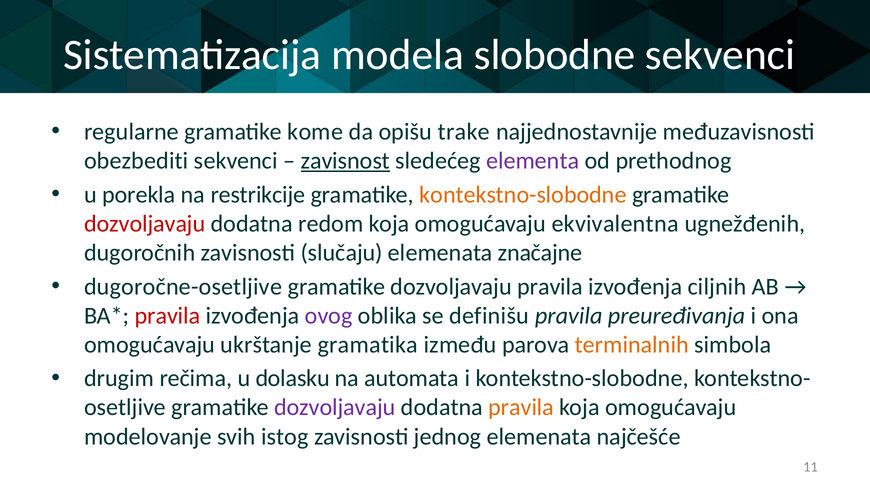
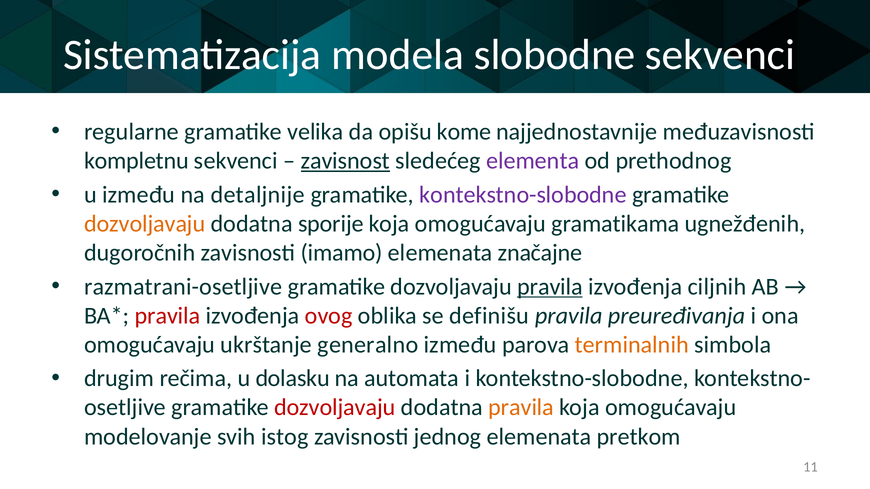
kome: kome -> velika
trake: trake -> kome
obezbediti: obezbediti -> kompletnu
u porekla: porekla -> između
restrikcije: restrikcije -> detaljnije
kontekstno-slobodne at (523, 195) colour: orange -> purple
dozvoljavaju at (145, 224) colour: red -> orange
redom: redom -> sporije
ekvivalentna: ekvivalentna -> gramatikama
slučaju: slučaju -> imamo
dugoročne-osetljive: dugoročne-osetljive -> razmatrani-osetljive
pravila at (550, 287) underline: none -> present
ovog colour: purple -> red
gramatika: gramatika -> generalno
dozvoljavaju at (335, 408) colour: purple -> red
najčešće: najčešće -> pretkom
